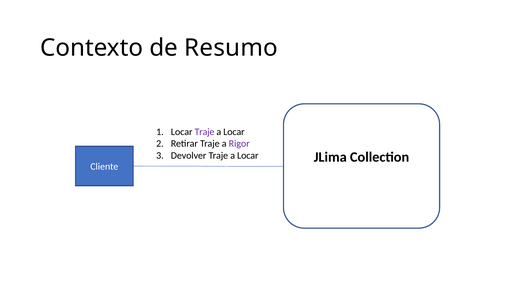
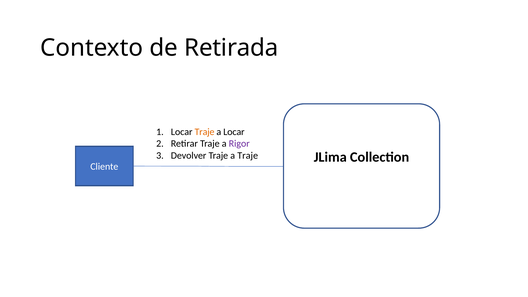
Resumo: Resumo -> Retirada
Traje at (205, 132) colour: purple -> orange
Devolver Traje a Locar: Locar -> Traje
